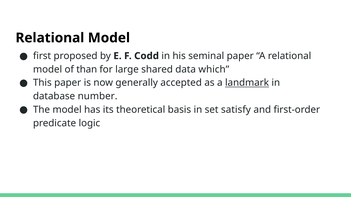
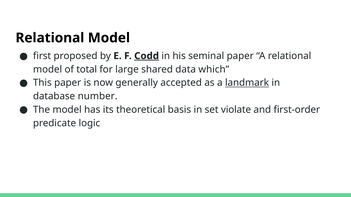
Codd underline: none -> present
than: than -> total
satisfy: satisfy -> violate
